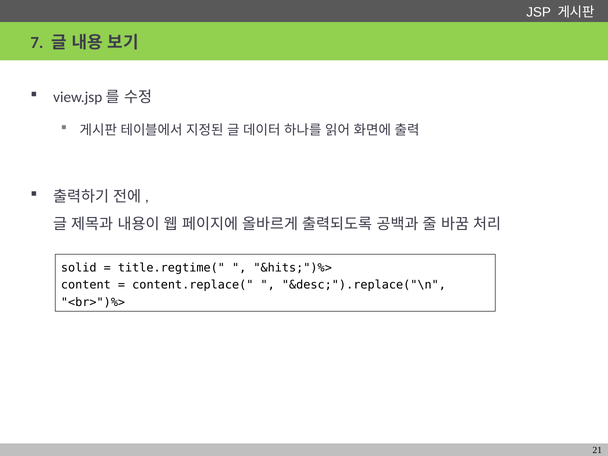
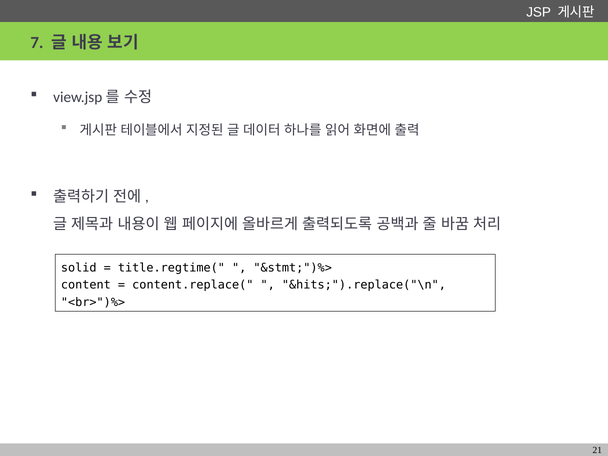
&hits;")%>: &hits;")%> -> &stmt;")%>
&desc;").replace("\n: &desc;").replace("\n -> &hits;").replace("\n
